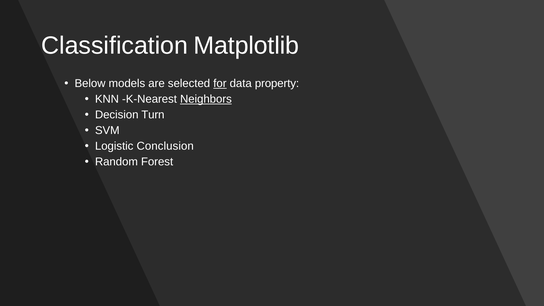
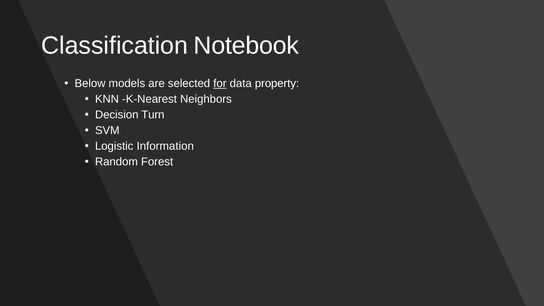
Matplotlib: Matplotlib -> Notebook
Neighbors underline: present -> none
Conclusion: Conclusion -> Information
